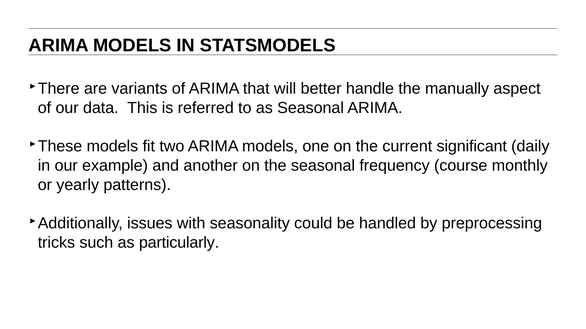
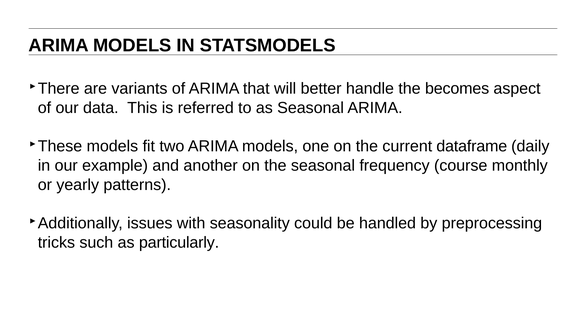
manually: manually -> becomes
significant: significant -> dataframe
